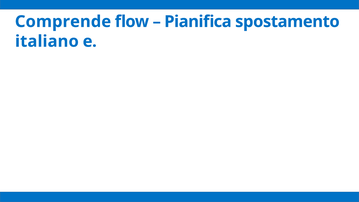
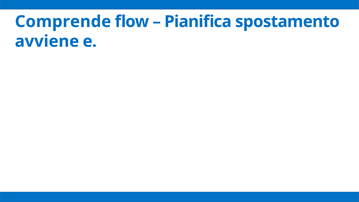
italiano: italiano -> avviene
